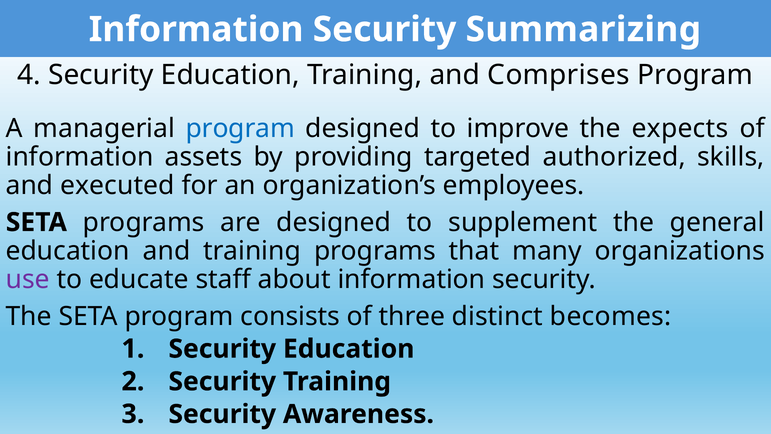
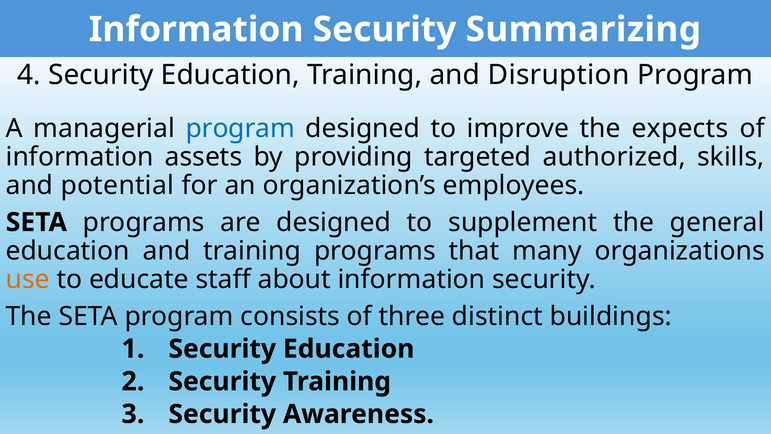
Comprises: Comprises -> Disruption
executed: executed -> potential
use colour: purple -> orange
becomes: becomes -> buildings
